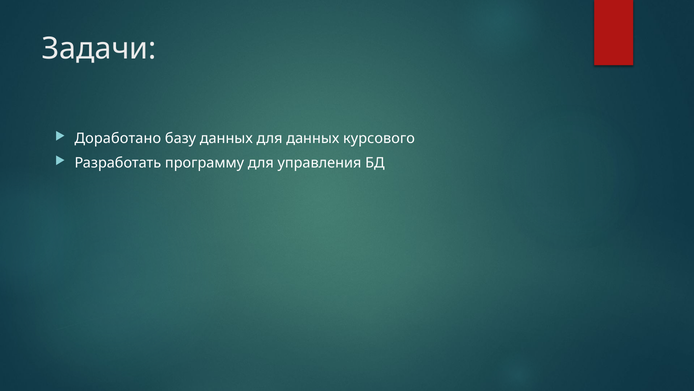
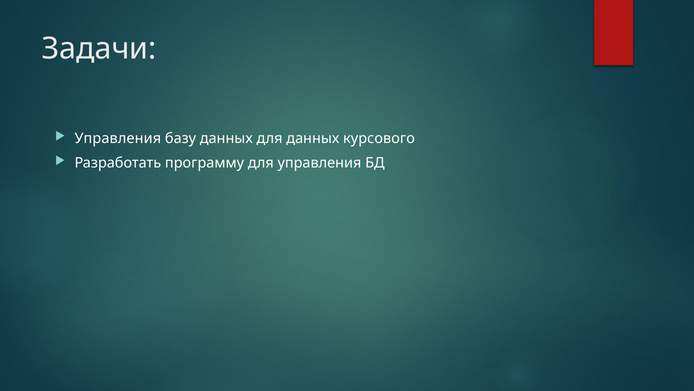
Доработано at (118, 138): Доработано -> Управления
